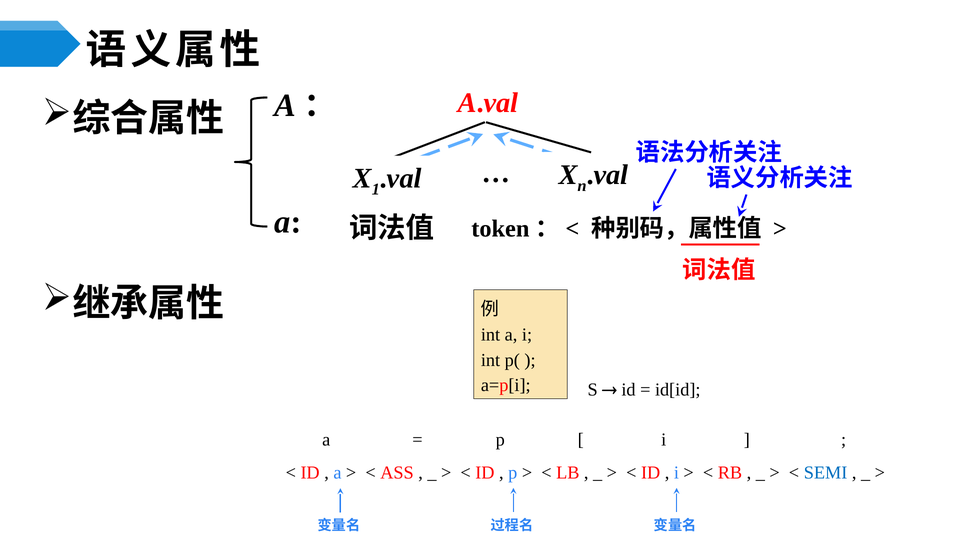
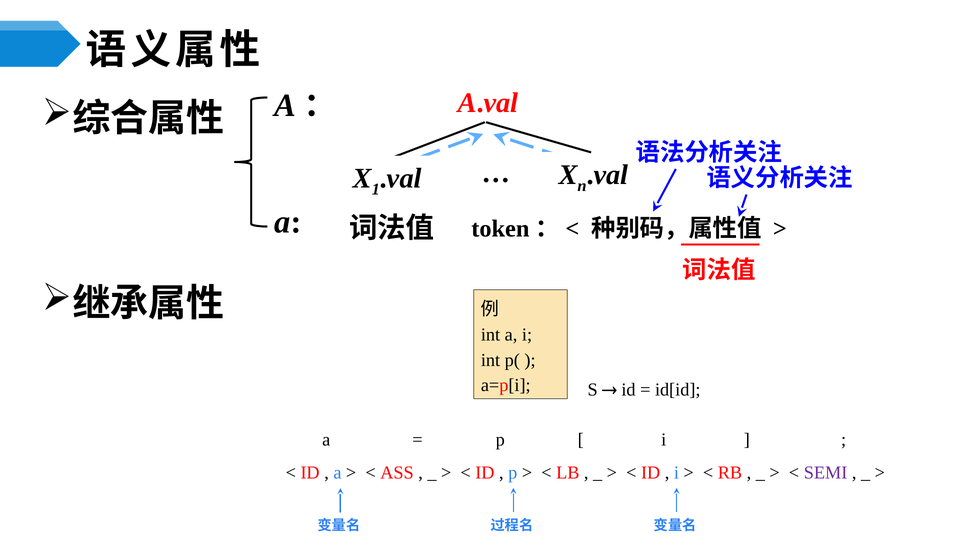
SEMI colour: blue -> purple
